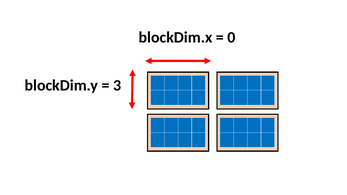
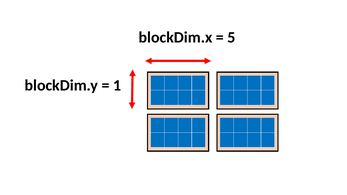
0: 0 -> 5
3: 3 -> 1
